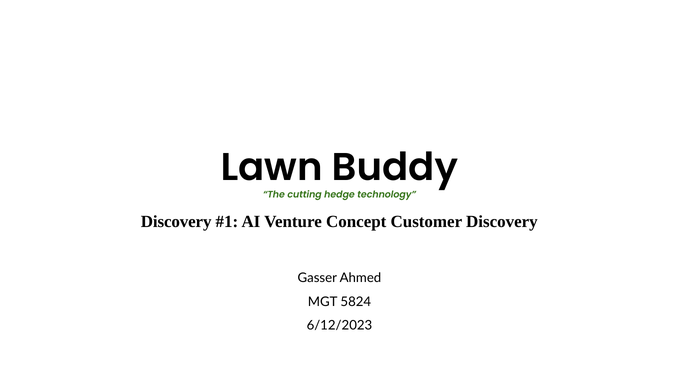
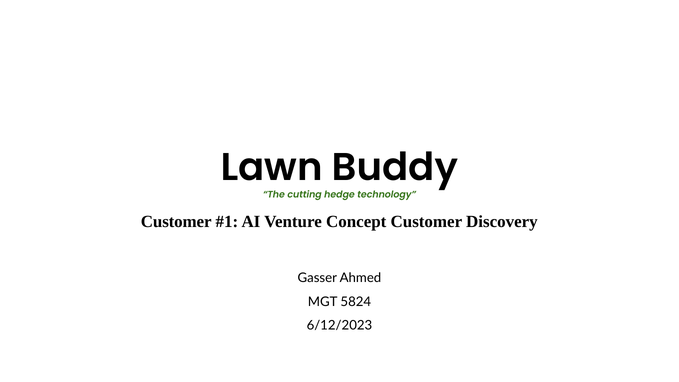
Discovery at (176, 222): Discovery -> Customer
